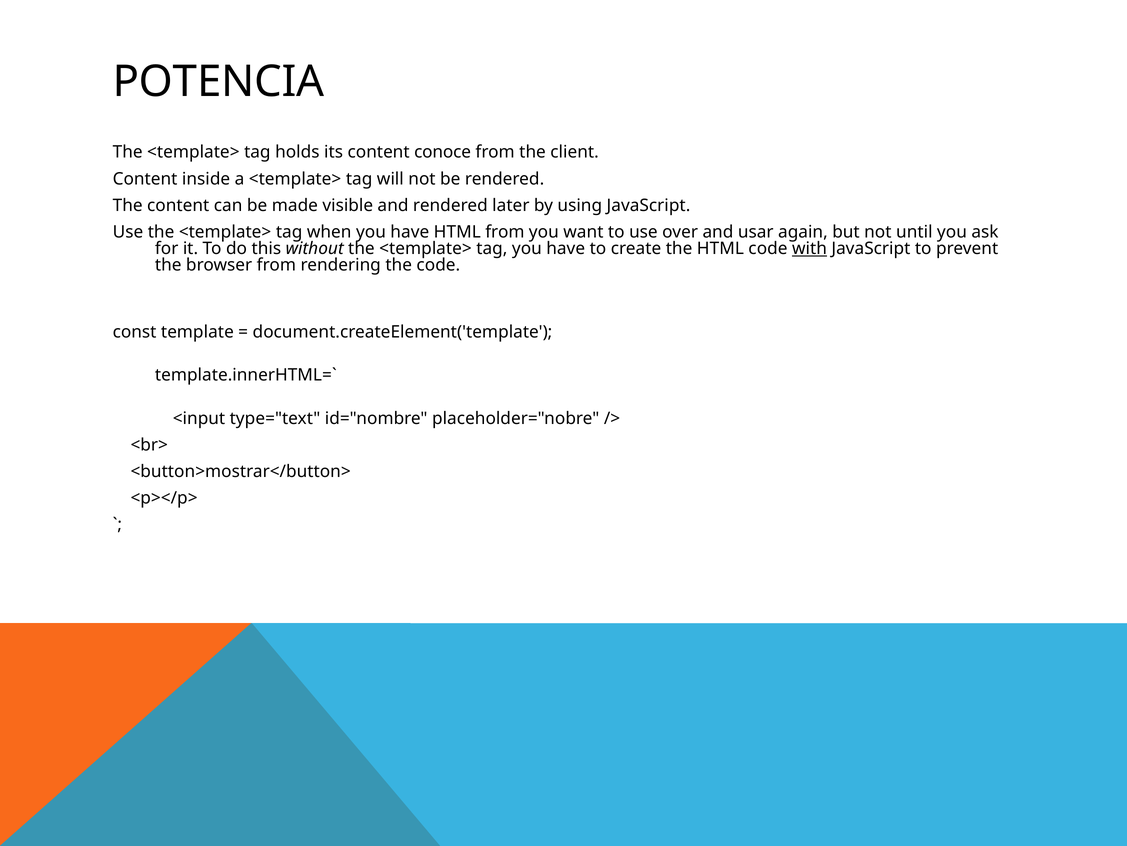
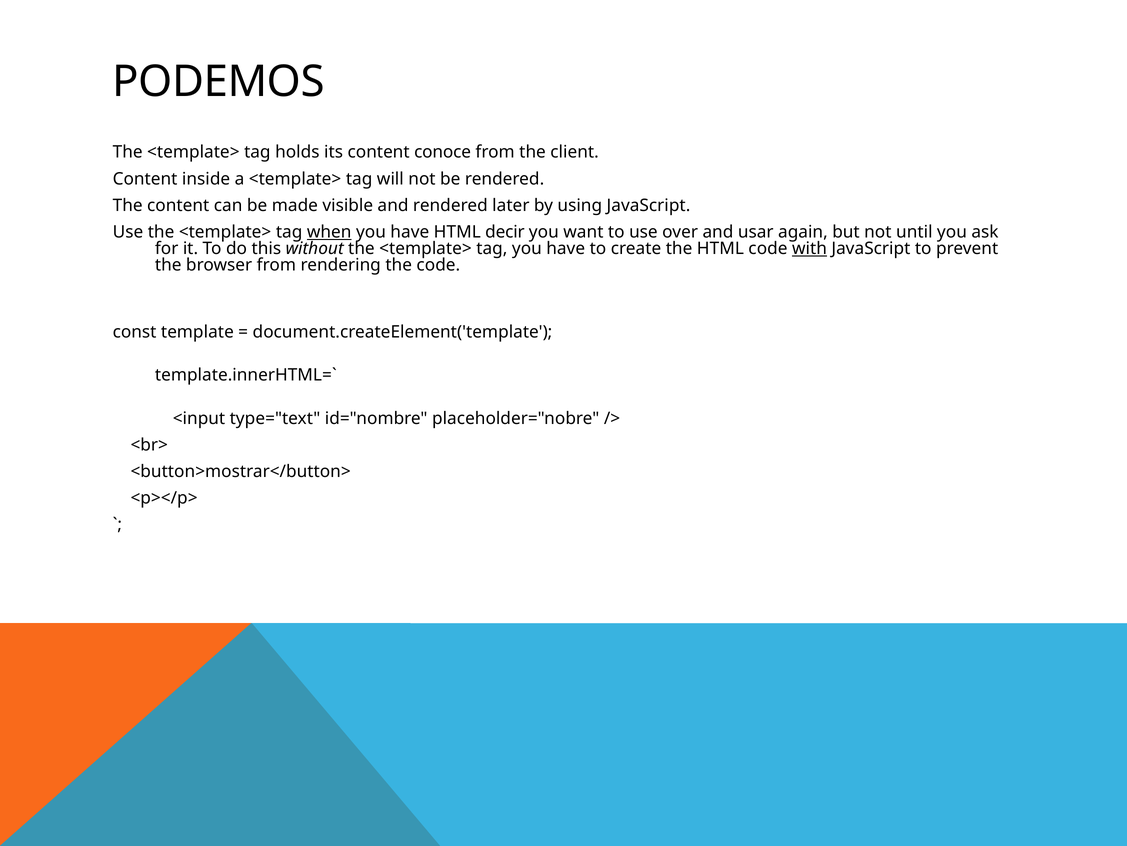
POTENCIA: POTENCIA -> PODEMOS
when underline: none -> present
HTML from: from -> decir
